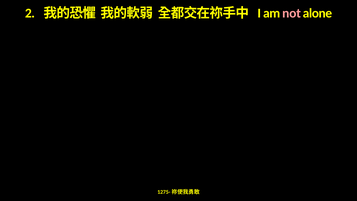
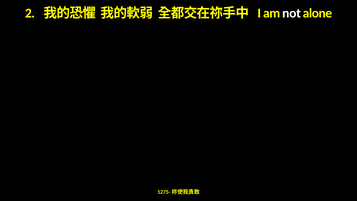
not colour: pink -> white
